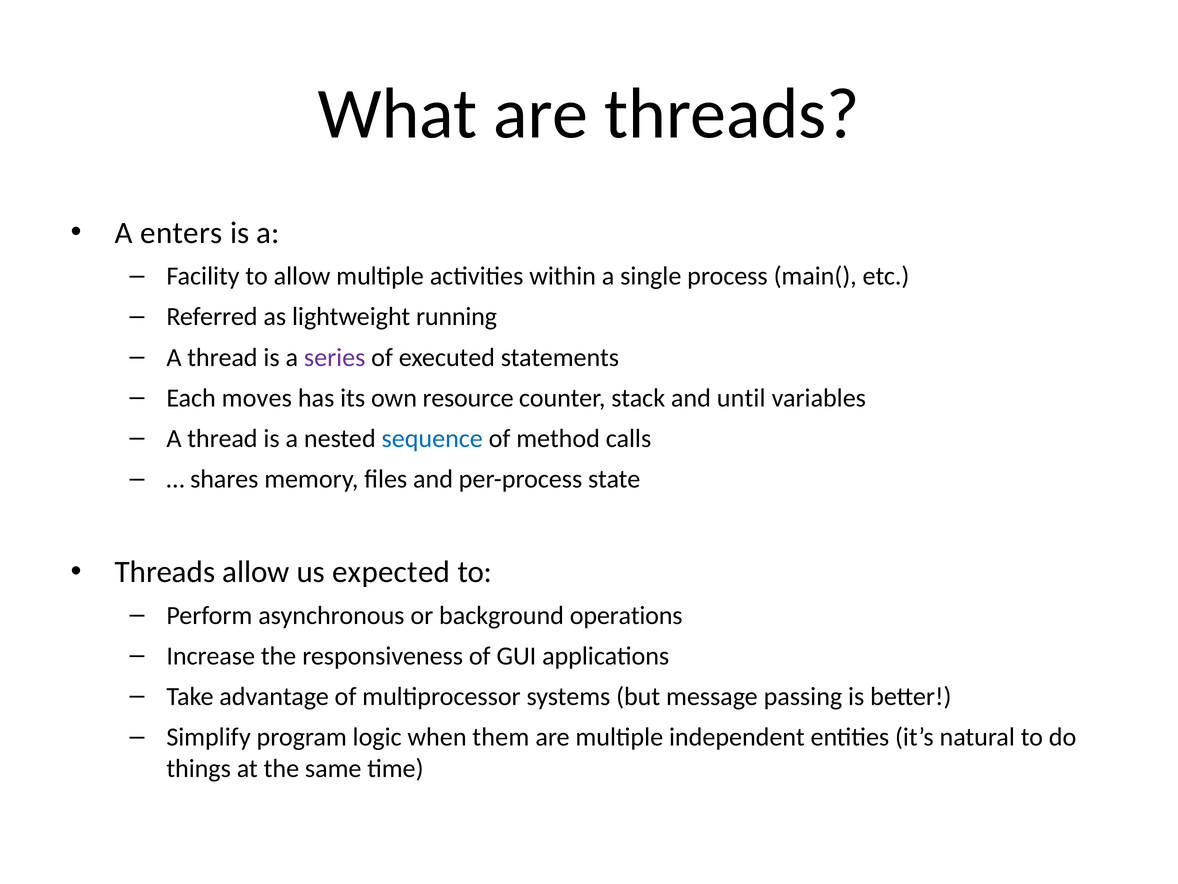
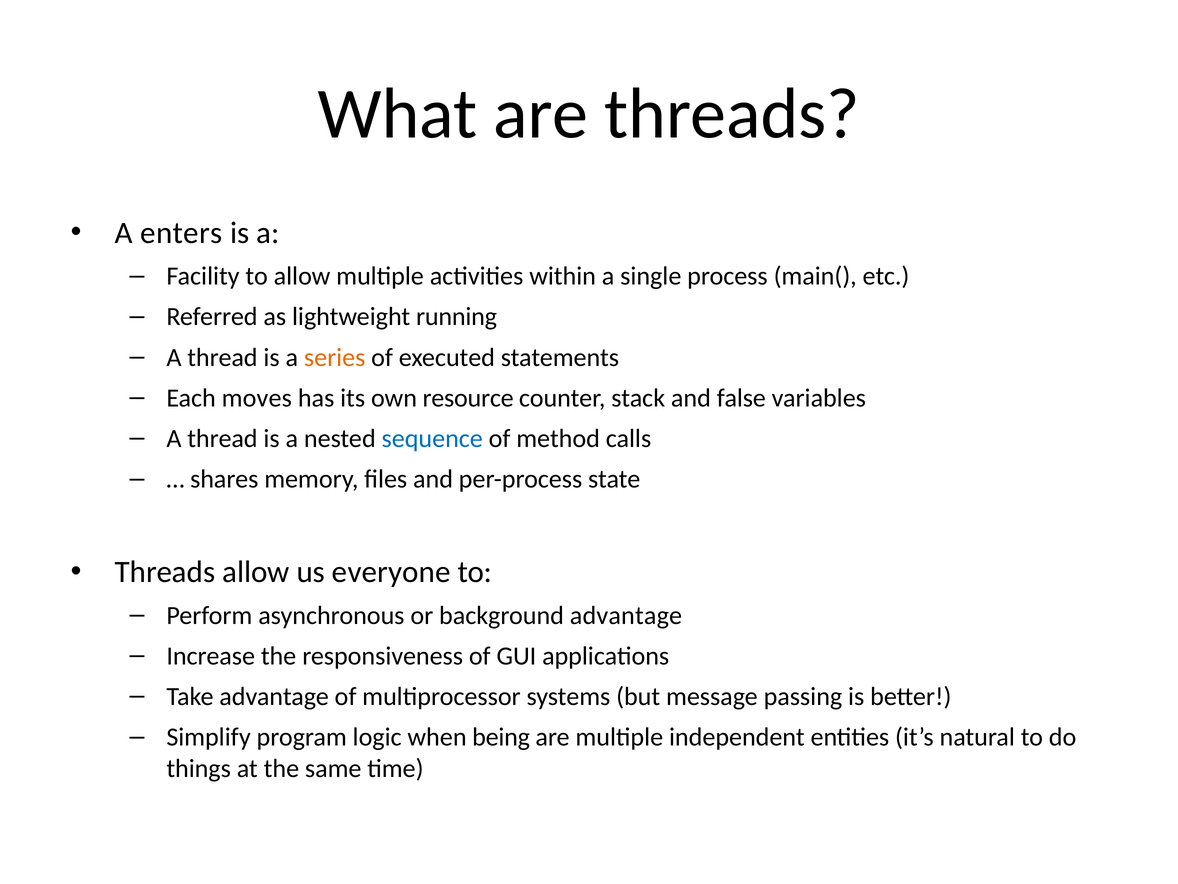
series colour: purple -> orange
until: until -> false
expected: expected -> everyone
background operations: operations -> advantage
them: them -> being
